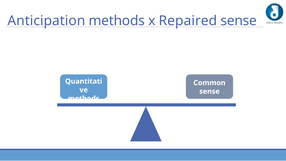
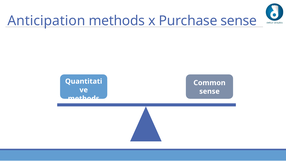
Repaired: Repaired -> Purchase
